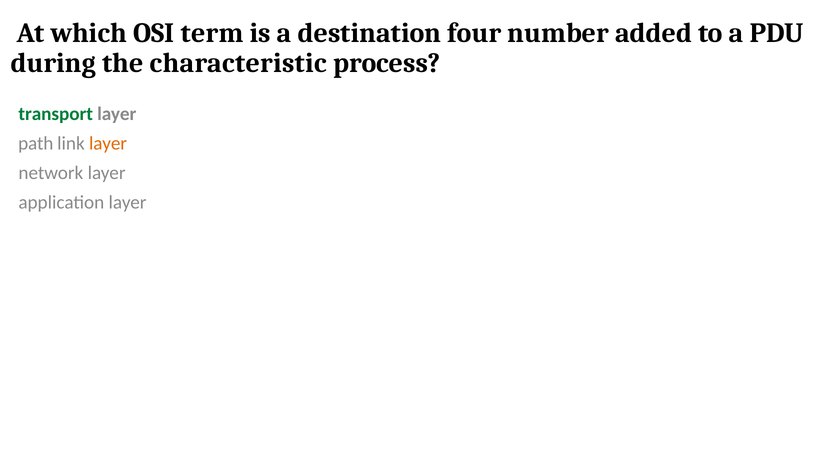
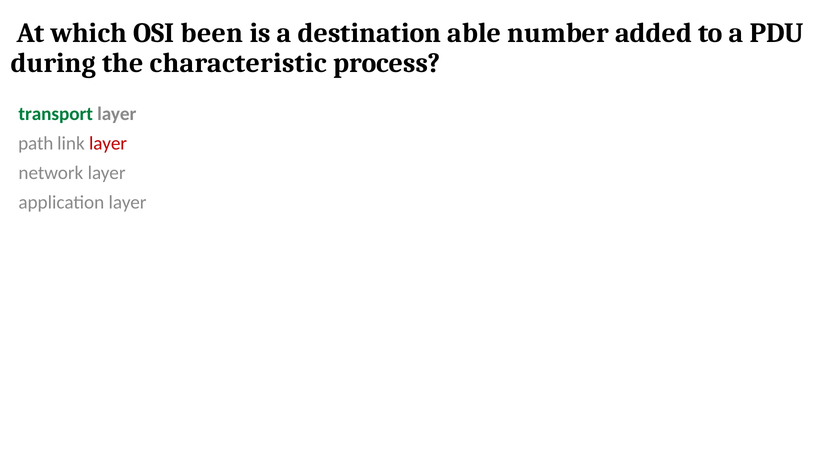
term: term -> been
four: four -> able
layer at (108, 144) colour: orange -> red
